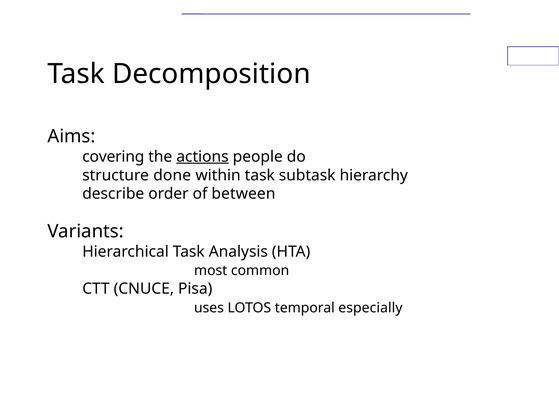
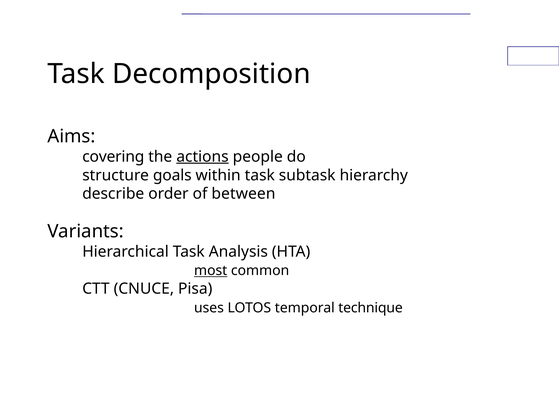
done: done -> goals
most underline: none -> present
especially: especially -> technique
